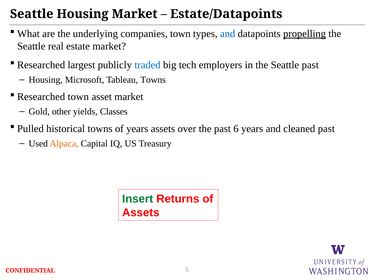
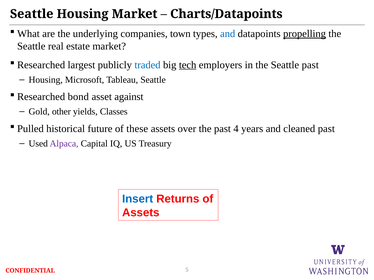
Estate/Datapoints: Estate/Datapoints -> Charts/Datapoints
tech underline: none -> present
Tableau Towns: Towns -> Seattle
town at (78, 97): town -> bond
asset market: market -> against
historical towns: towns -> future
of years: years -> these
6: 6 -> 4
Alpaca colour: orange -> purple
Insert colour: green -> blue
